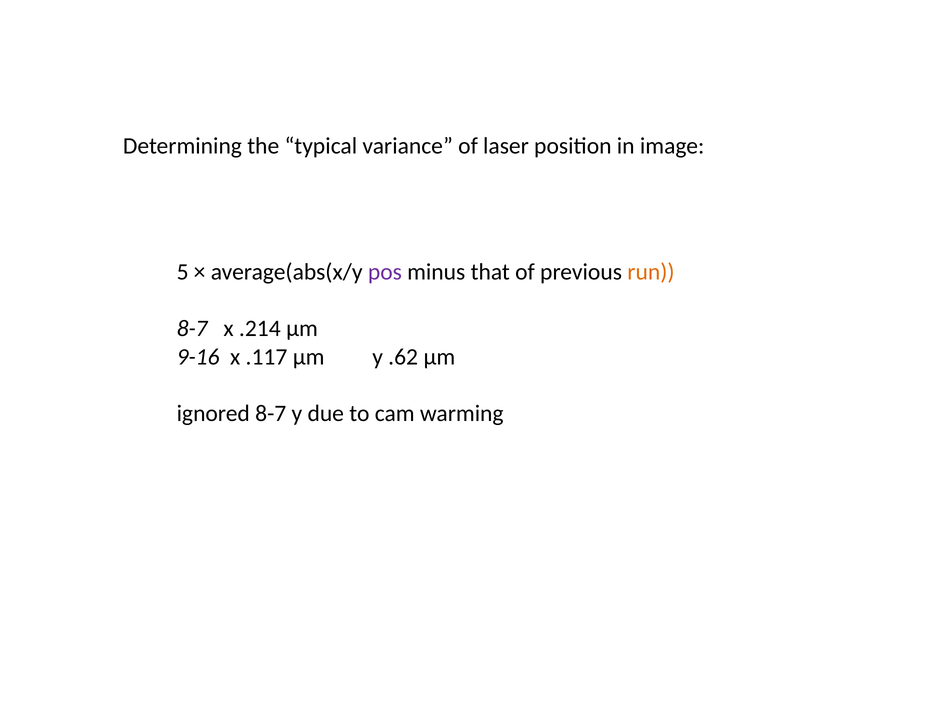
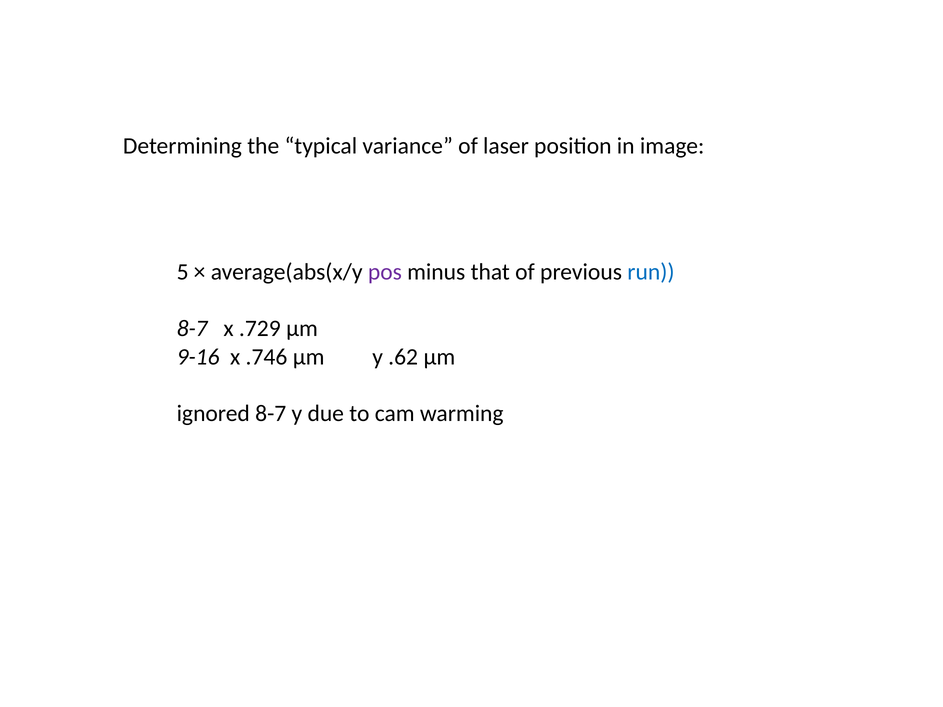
run colour: orange -> blue
.214: .214 -> .729
.117: .117 -> .746
